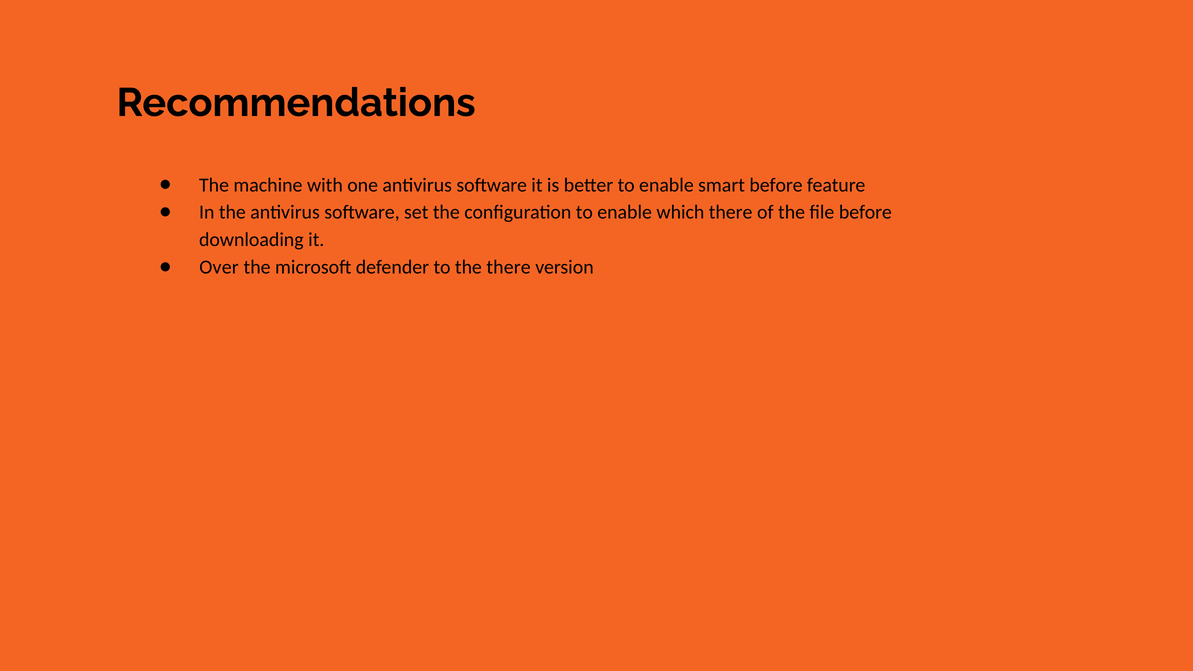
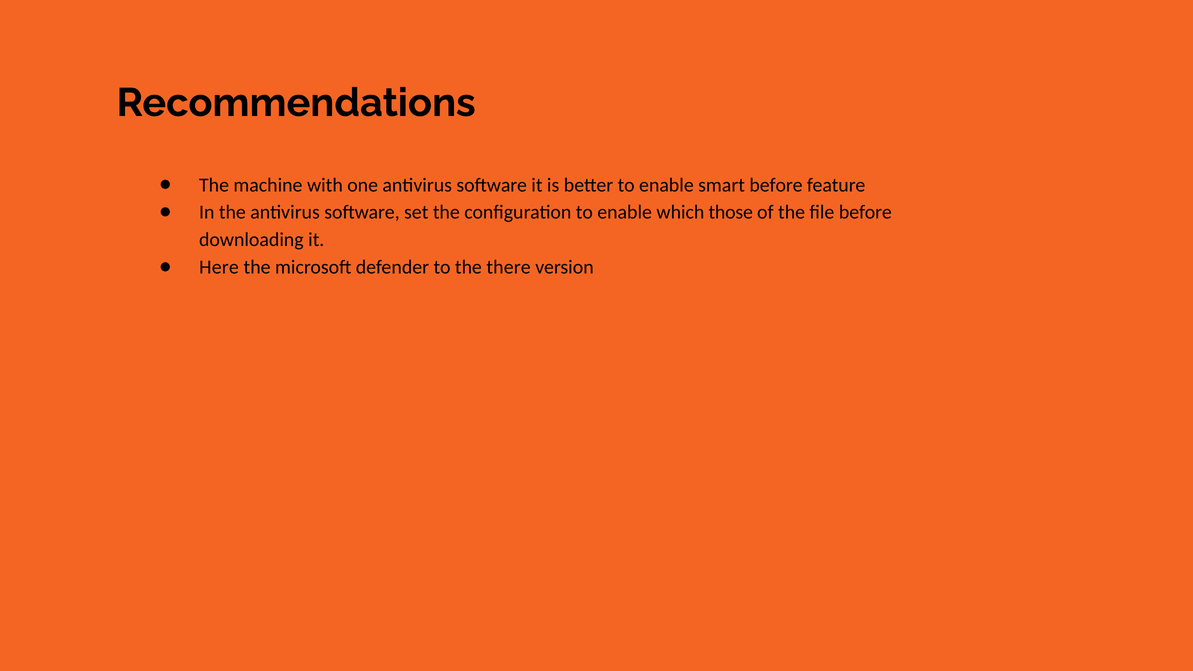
which there: there -> those
Over: Over -> Here
